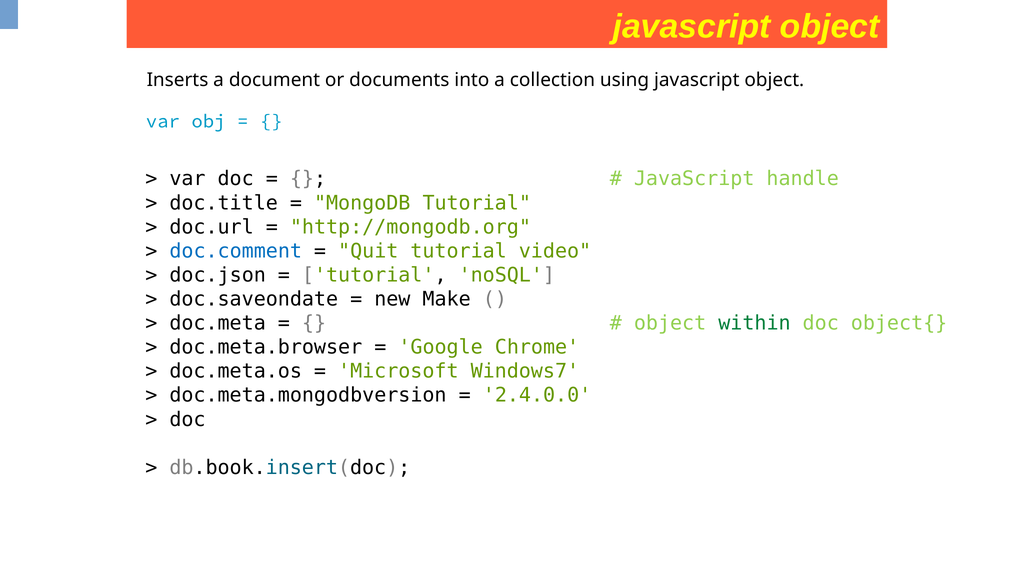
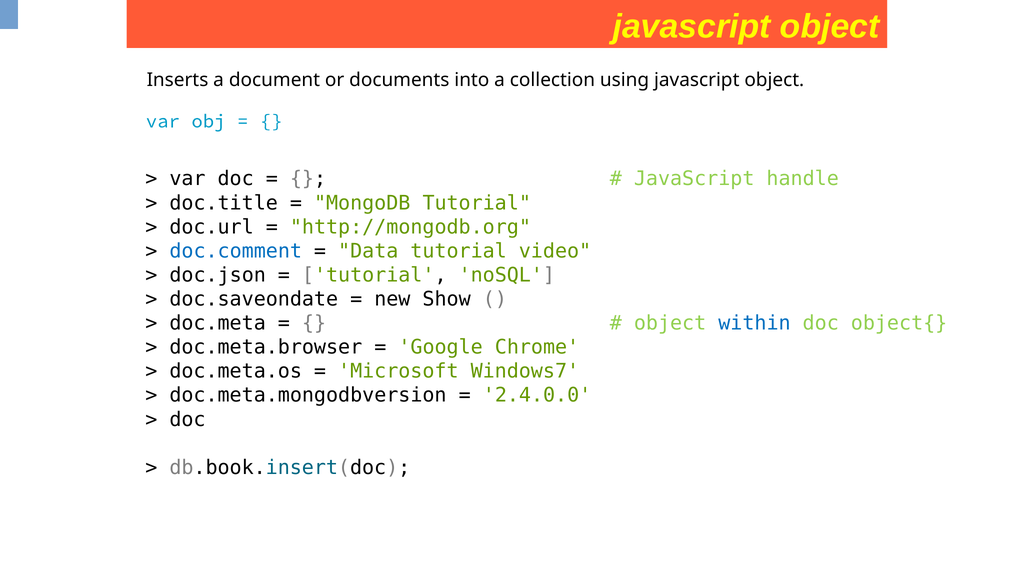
Quit: Quit -> Data
Make: Make -> Show
within colour: green -> blue
